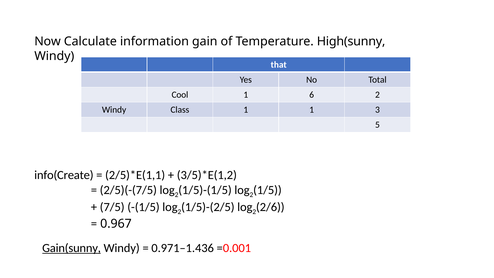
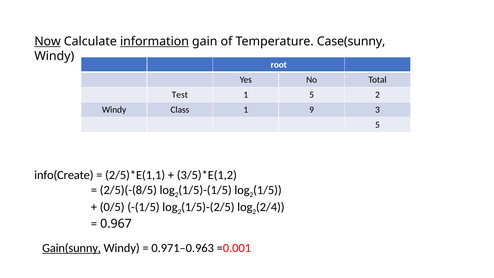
Now underline: none -> present
information underline: none -> present
High(sunny: High(sunny -> Case(sunny
that: that -> root
Cool: Cool -> Test
1 6: 6 -> 5
1 1: 1 -> 9
2/5)(-(7/5: 2/5)(-(7/5 -> 2/5)(-(8/5
7/5: 7/5 -> 0/5
2/6: 2/6 -> 2/4
0.971–1.436: 0.971–1.436 -> 0.971–0.963
